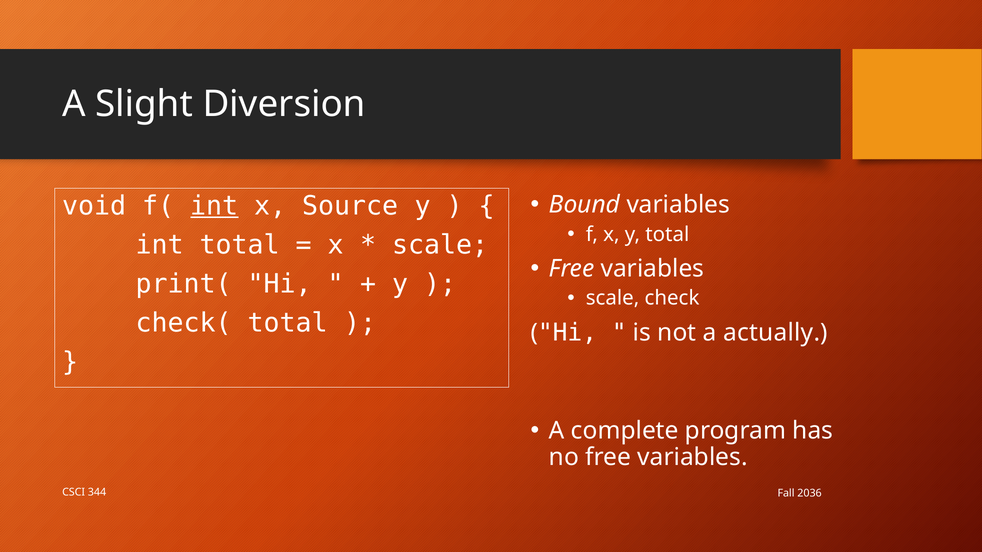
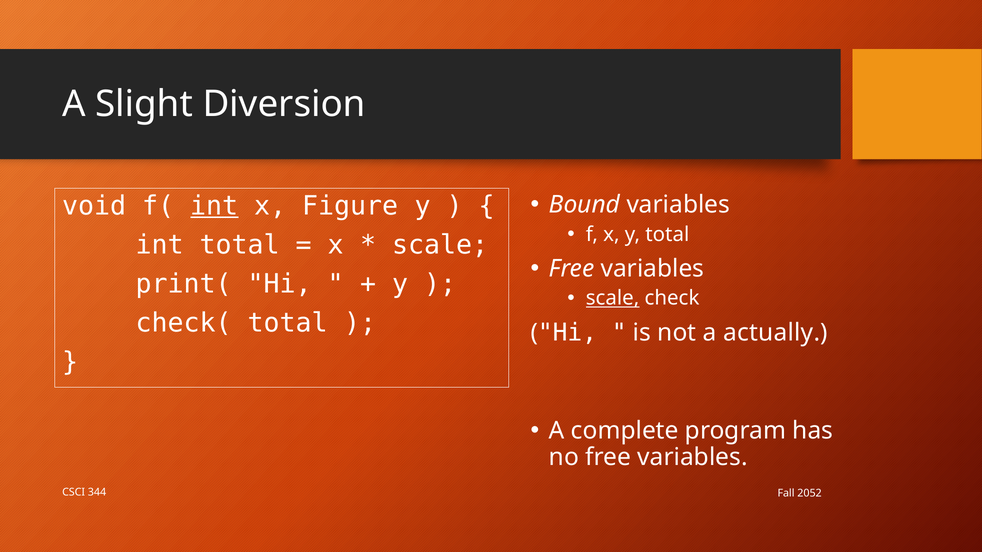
Source: Source -> Figure
scale at (613, 298) underline: none -> present
2036: 2036 -> 2052
